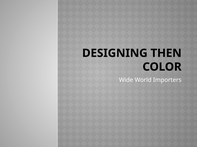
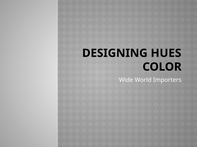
THEN: THEN -> HUES
